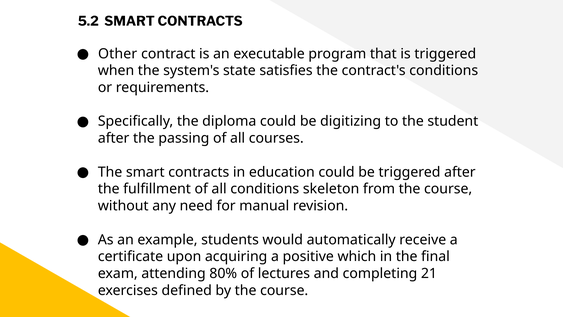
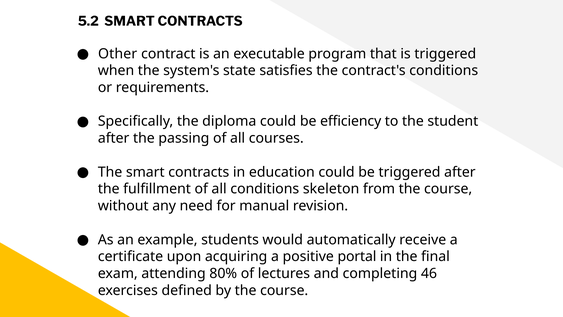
digitizing: digitizing -> efficiency
which: which -> portal
21: 21 -> 46
